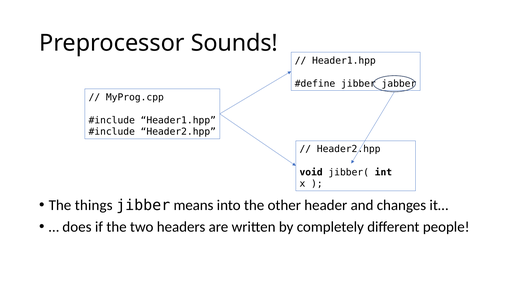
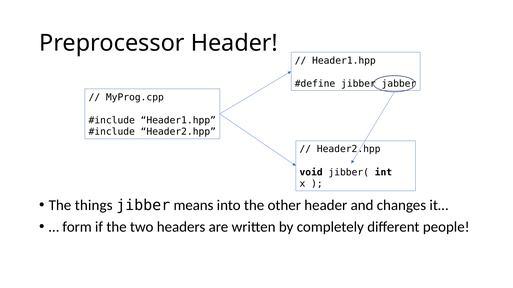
Preprocessor Sounds: Sounds -> Header
does: does -> form
